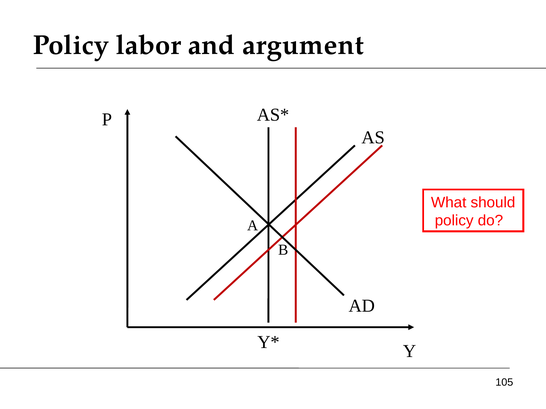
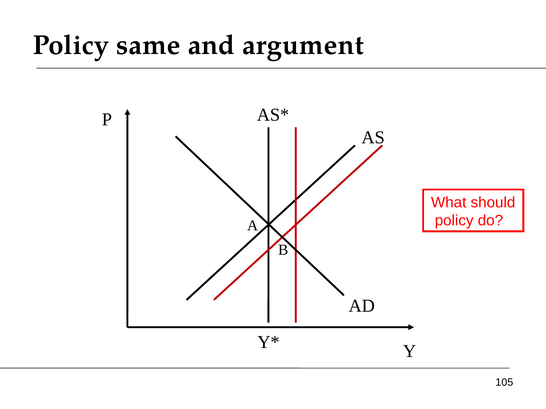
labor: labor -> same
